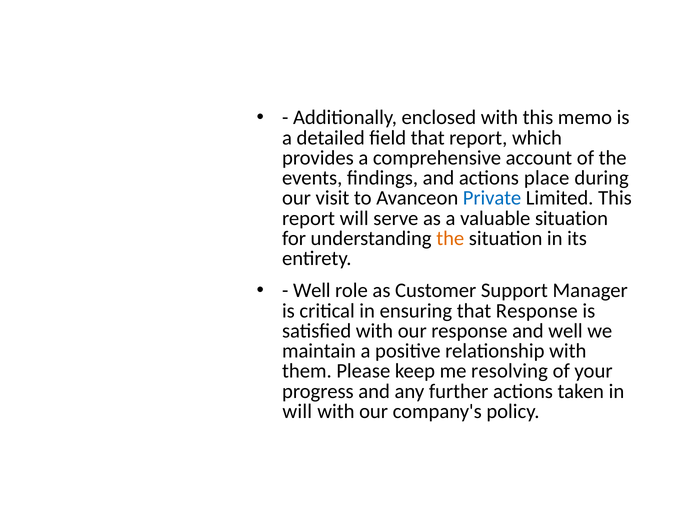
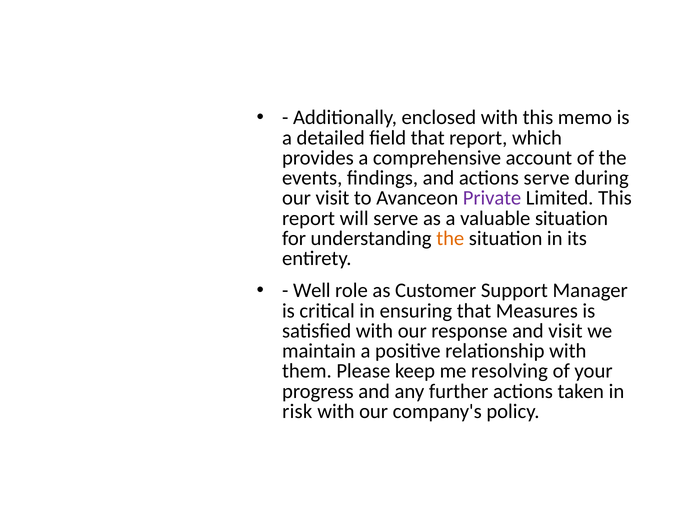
actions place: place -> serve
Private colour: blue -> purple
that Response: Response -> Measures
and well: well -> visit
will at (297, 411): will -> risk
